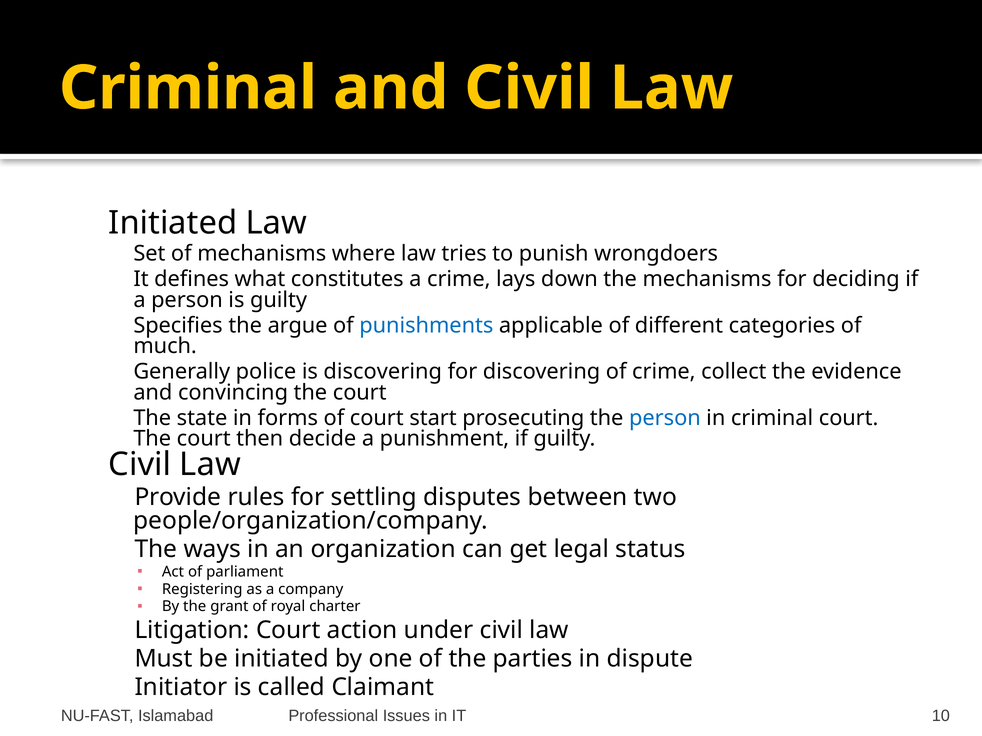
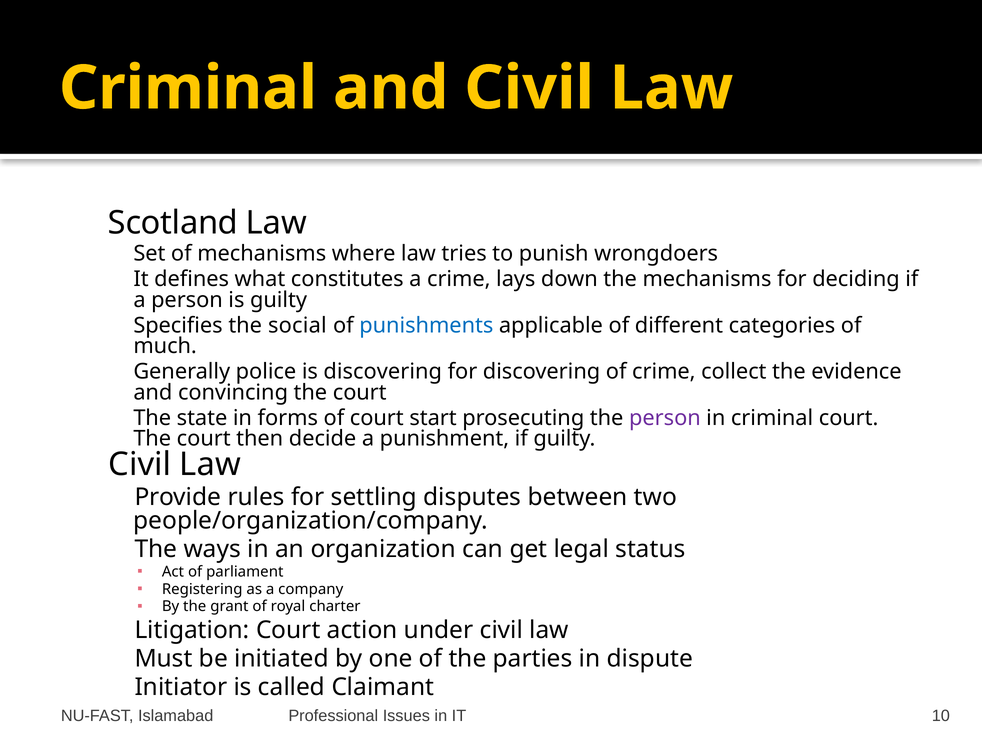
Initiated at (173, 223): Initiated -> Scotland
argue: argue -> social
person at (665, 418) colour: blue -> purple
